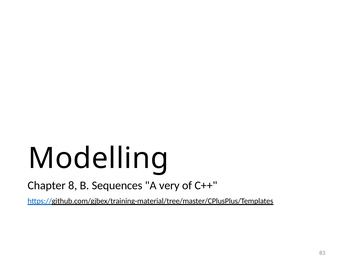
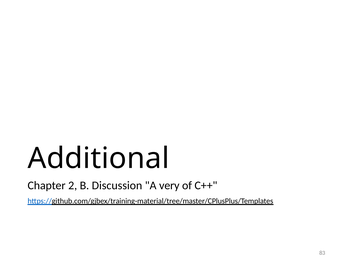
Modelling: Modelling -> Additional
8: 8 -> 2
Sequences: Sequences -> Discussion
